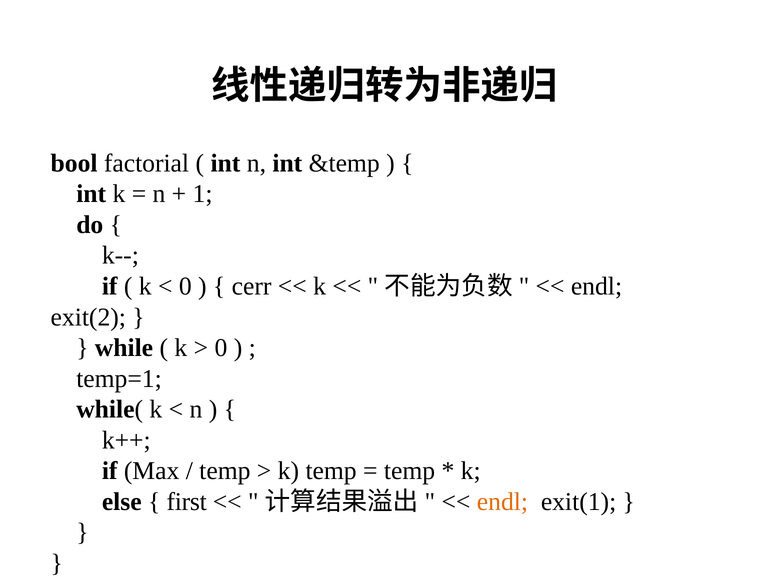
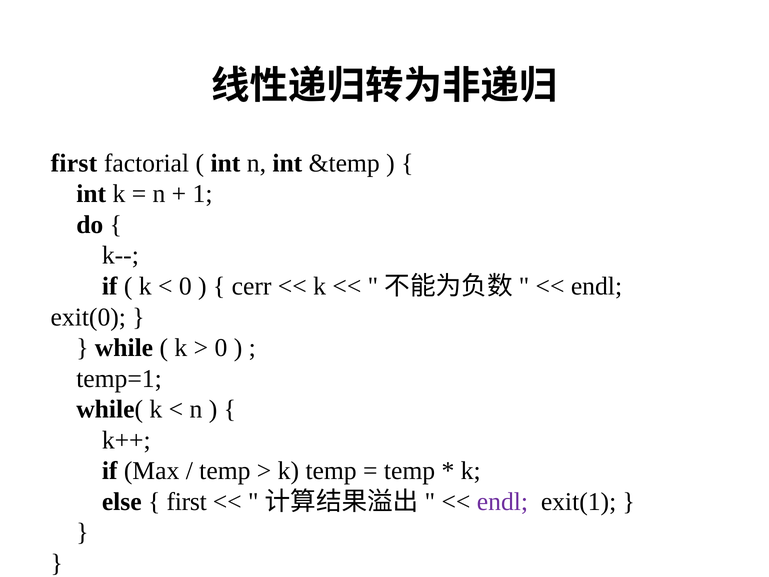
bool at (74, 163): bool -> first
exit(2: exit(2 -> exit(0
endl at (502, 501) colour: orange -> purple
